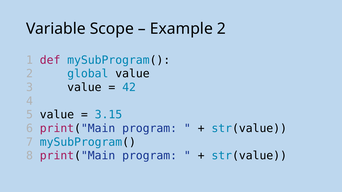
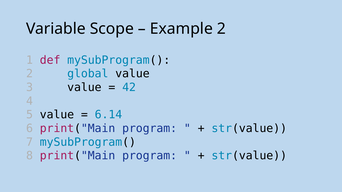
3.15: 3.15 -> 6.14
